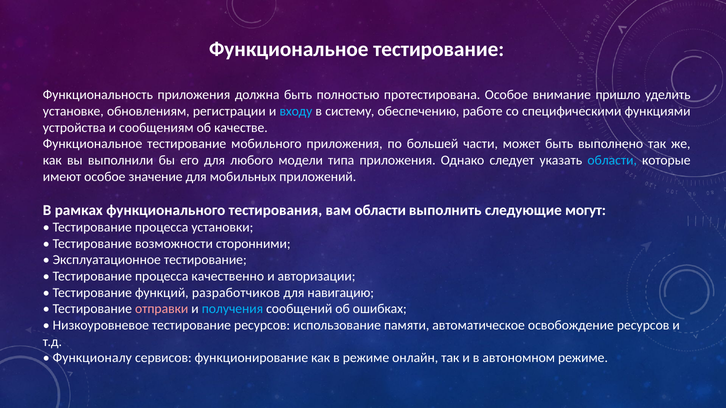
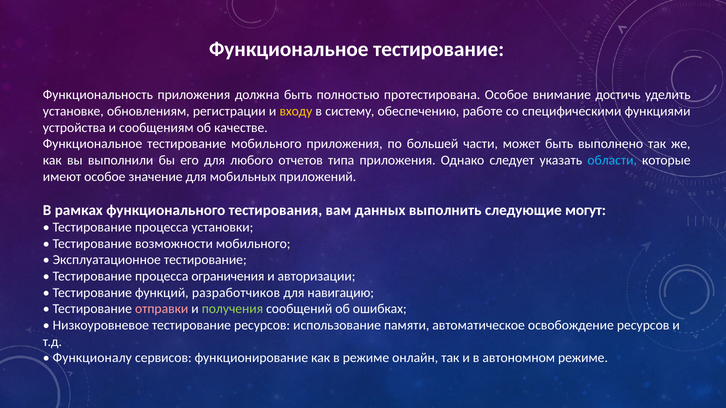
пришло: пришло -> достичь
входу colour: light blue -> yellow
модели: модели -> отчетов
вам области: области -> данных
возможности сторонними: сторонними -> мобильного
качественно: качественно -> ограничения
получения colour: light blue -> light green
